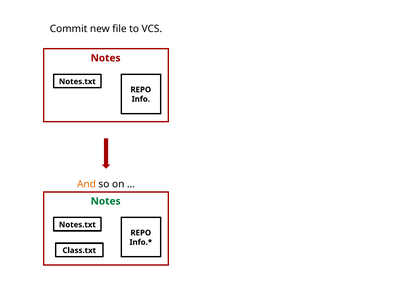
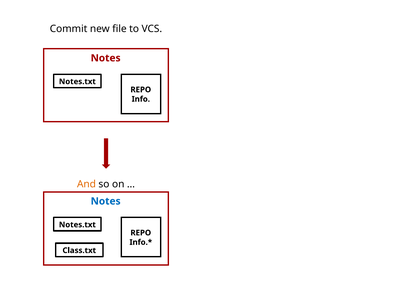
Notes at (106, 201) colour: green -> blue
